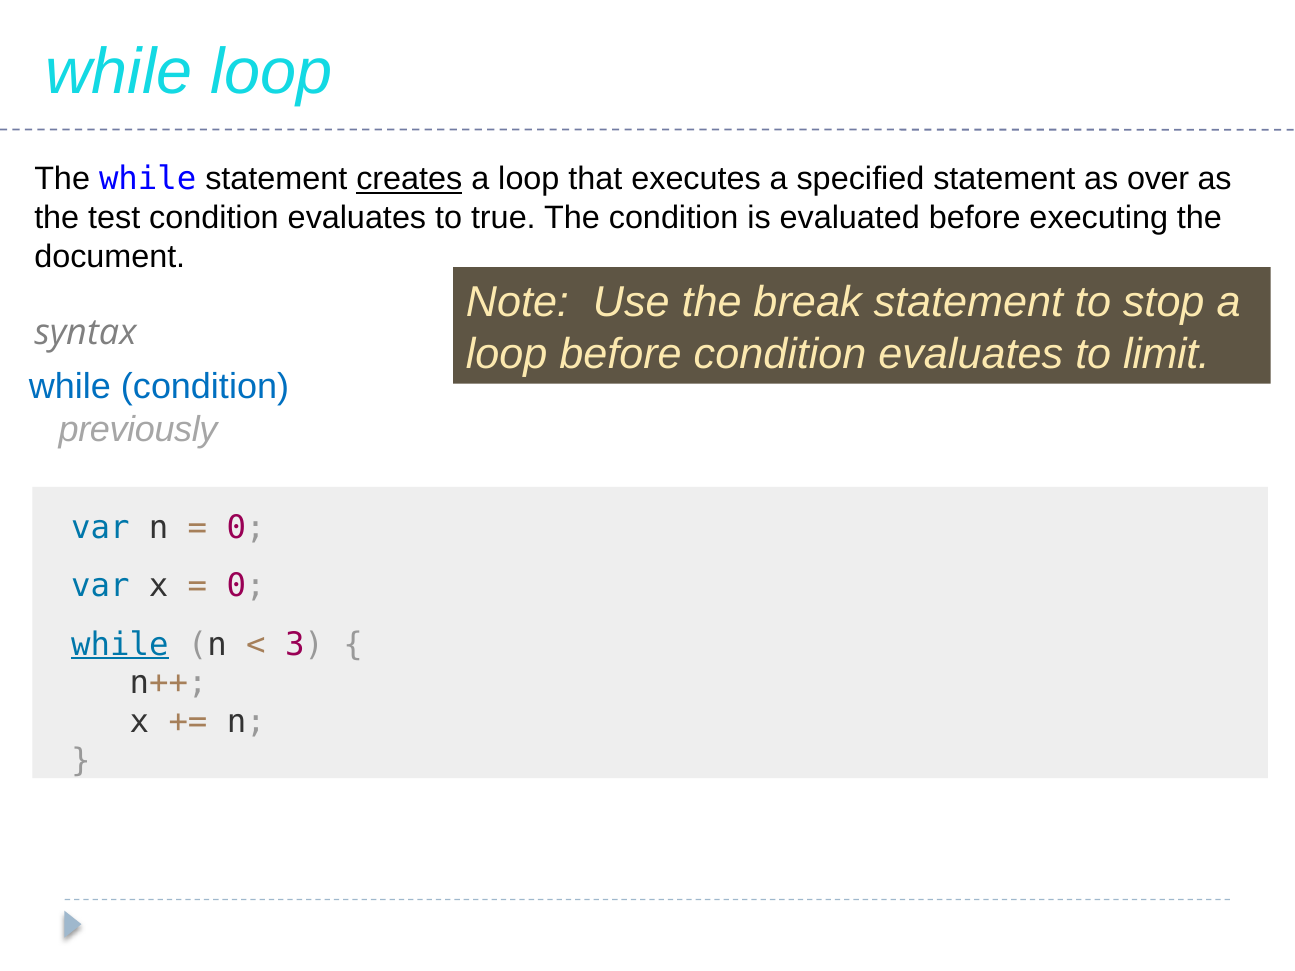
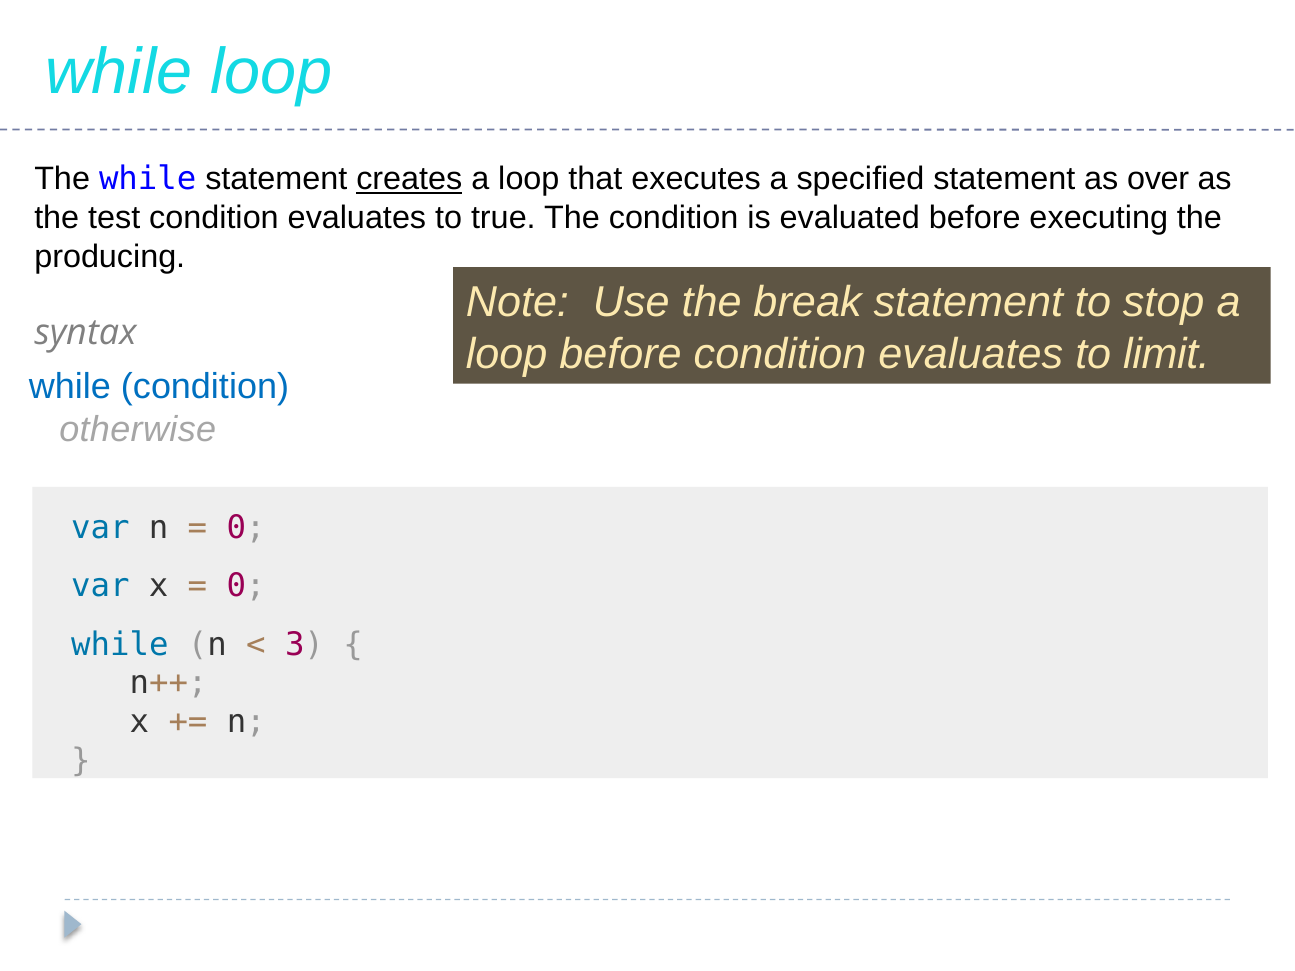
document: document -> producing
previously: previously -> otherwise
while at (120, 645) underline: present -> none
